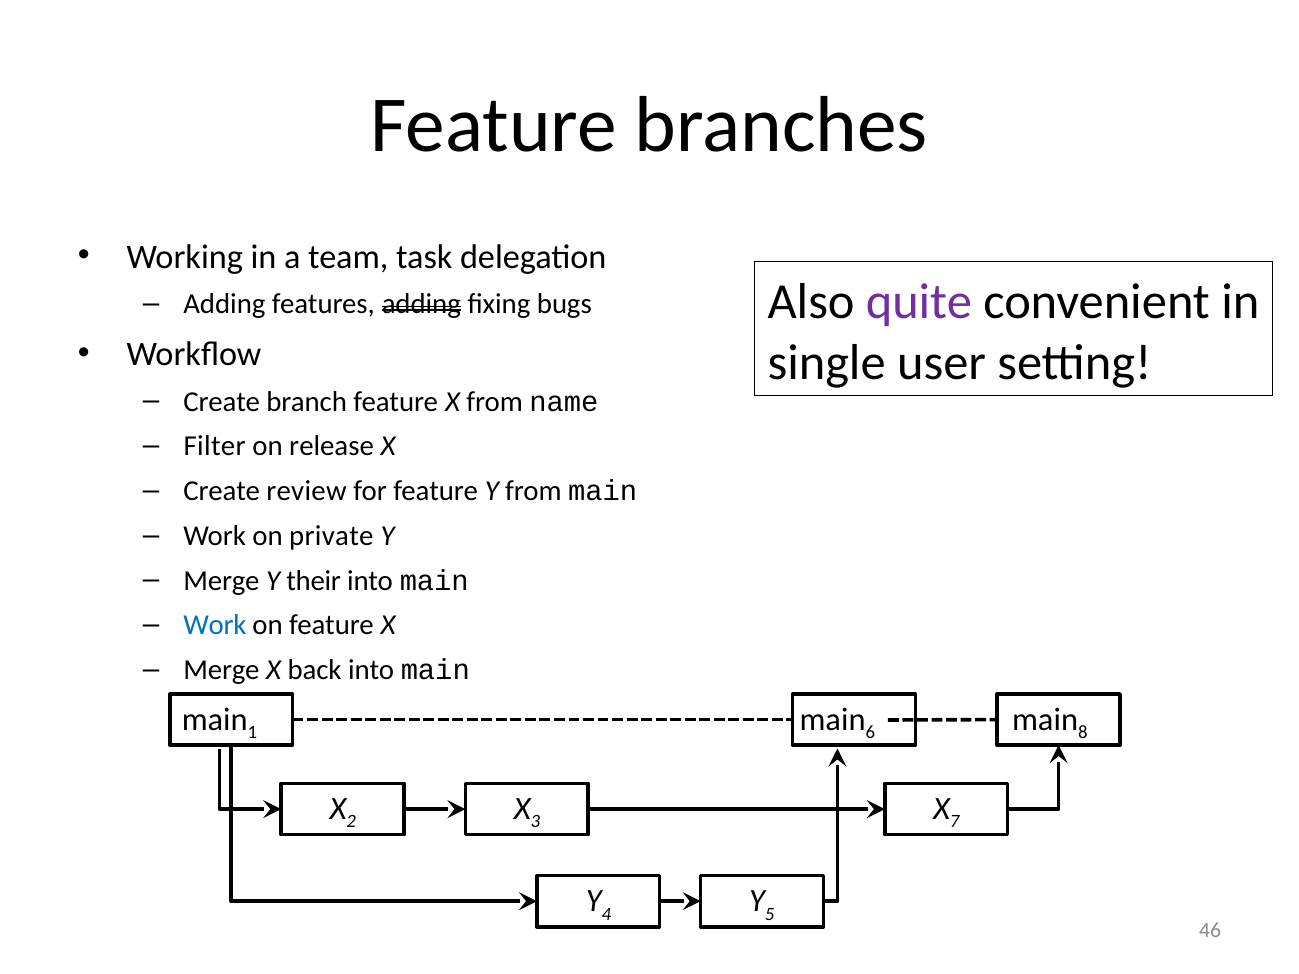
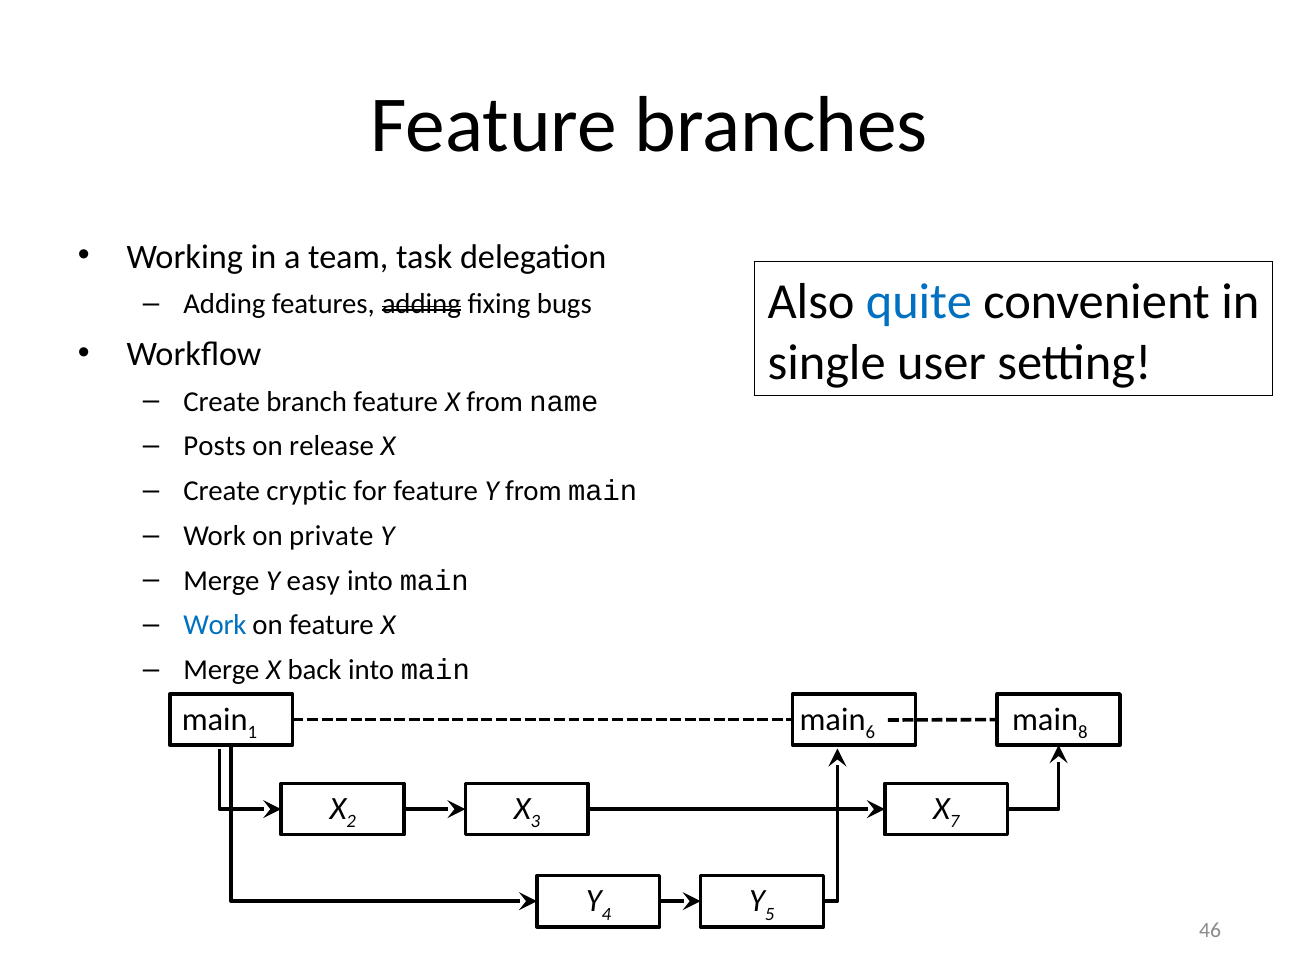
quite colour: purple -> blue
Filter: Filter -> Posts
review: review -> cryptic
their: their -> easy
